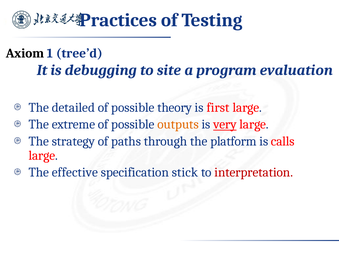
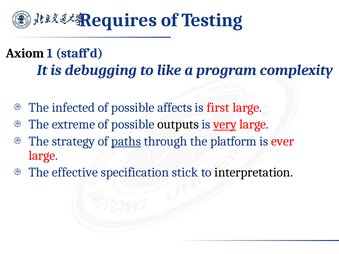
Practices: Practices -> Requires
tree’d: tree’d -> staff’d
site: site -> like
evaluation: evaluation -> complexity
detailed: detailed -> infected
theory: theory -> affects
outputs colour: orange -> black
paths underline: none -> present
calls: calls -> ever
interpretation colour: red -> black
